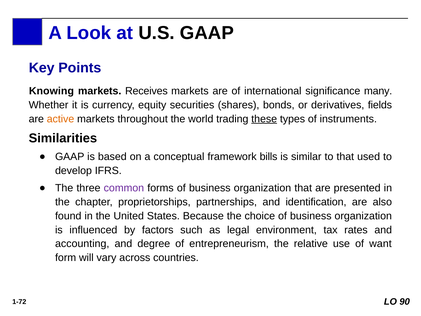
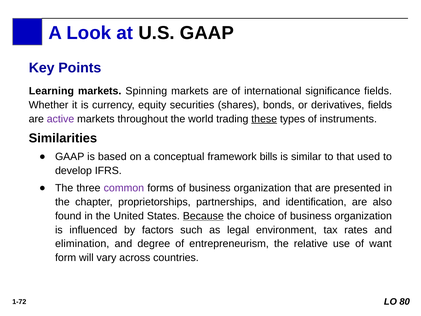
Knowing: Knowing -> Learning
Receives: Receives -> Spinning
significance many: many -> fields
active colour: orange -> purple
Because underline: none -> present
accounting: accounting -> elimination
90: 90 -> 80
